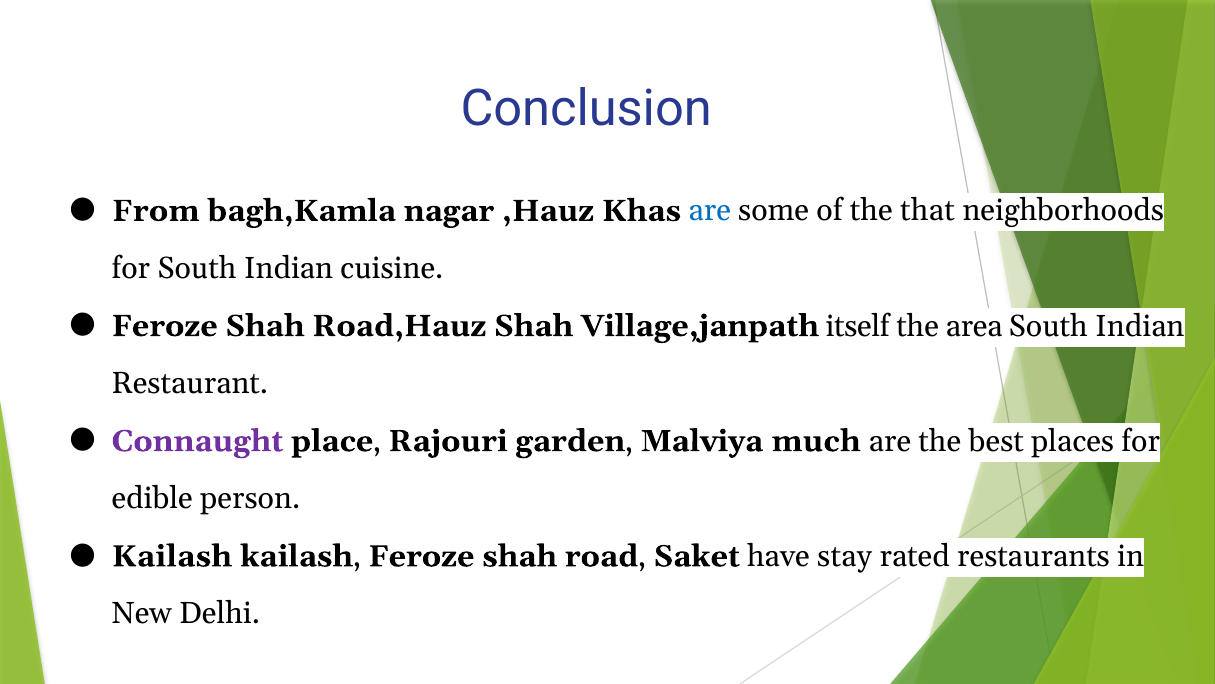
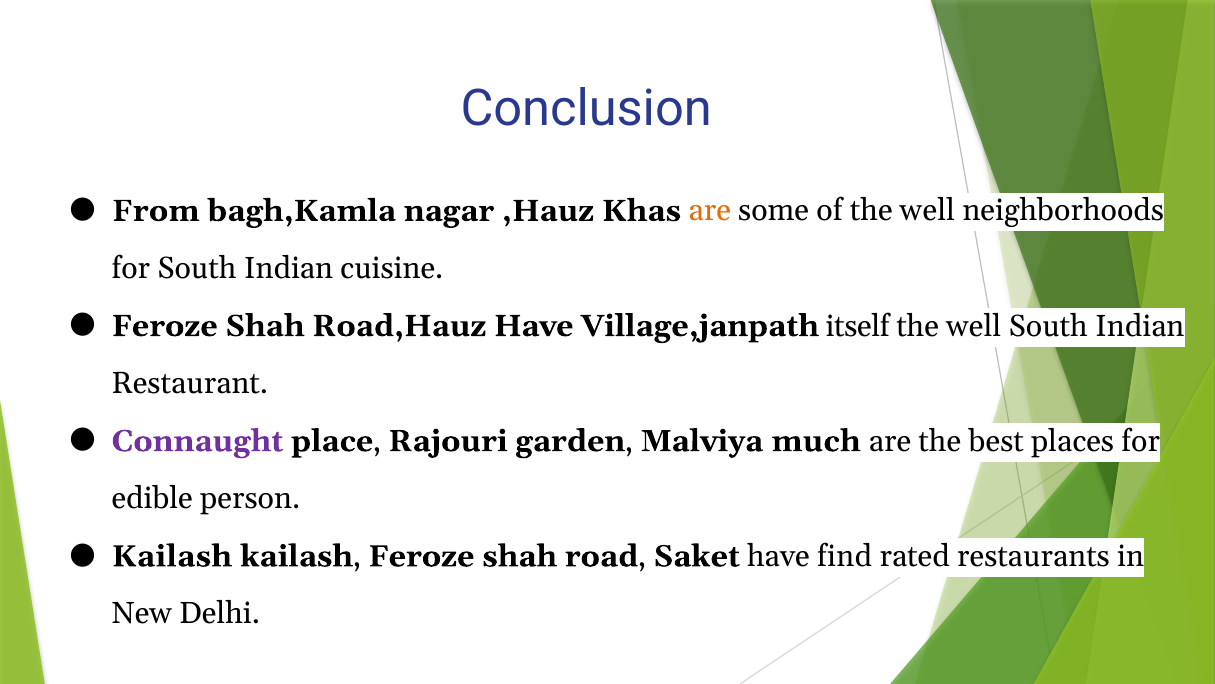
are at (710, 211) colour: blue -> orange
of the that: that -> well
Road,Hauz Shah: Shah -> Have
area at (974, 326): area -> well
stay: stay -> find
